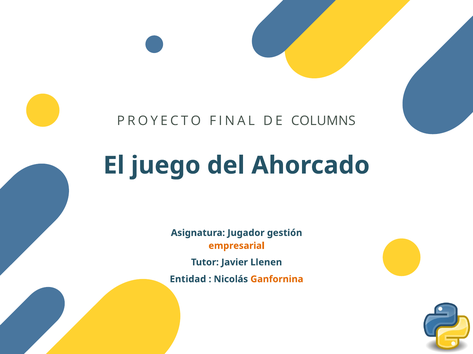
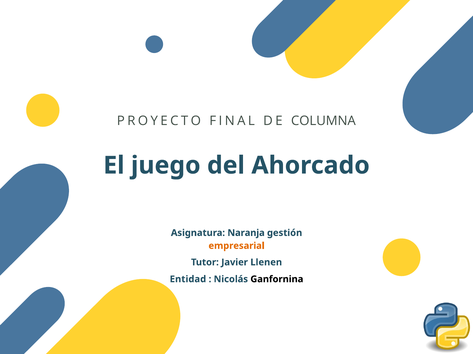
COLUMNS: COLUMNS -> COLUMNA
Jugador: Jugador -> Naranja
Ganfornina colour: orange -> black
